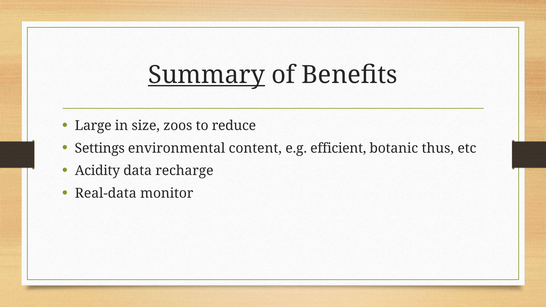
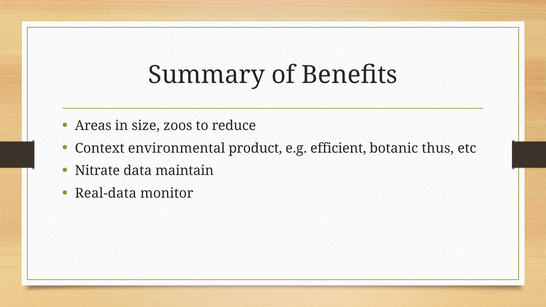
Summary underline: present -> none
Large: Large -> Areas
Settings: Settings -> Context
content: content -> product
Acidity: Acidity -> Nitrate
recharge: recharge -> maintain
